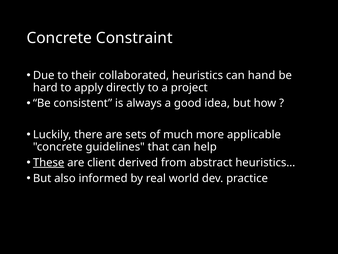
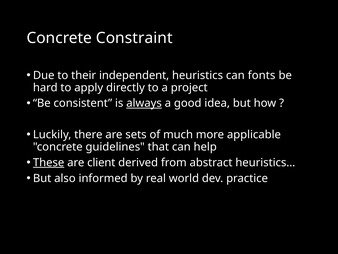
collaborated: collaborated -> independent
hand: hand -> fonts
always underline: none -> present
